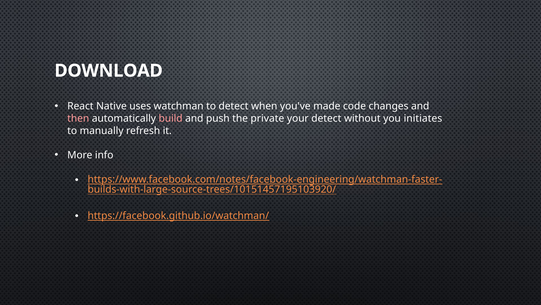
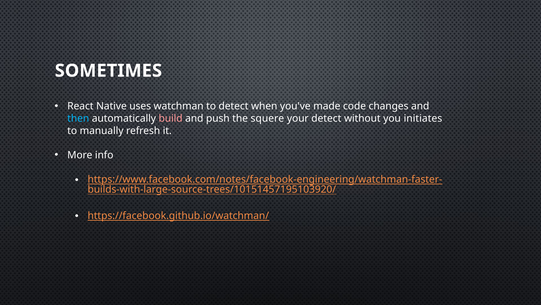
DOWNLOAD: DOWNLOAD -> SOMETIMES
then colour: pink -> light blue
private: private -> squere
